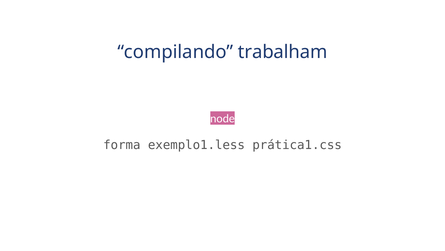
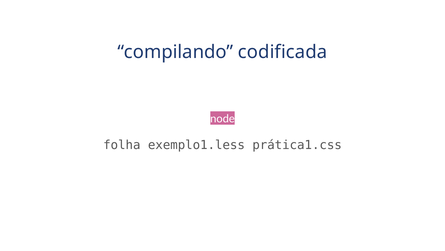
trabalham: trabalham -> codificada
forma: forma -> folha
